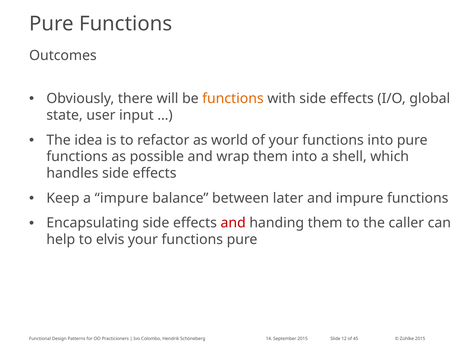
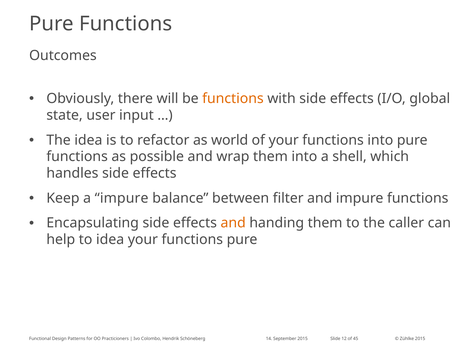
later: later -> filter
and at (233, 223) colour: red -> orange
to elvis: elvis -> idea
